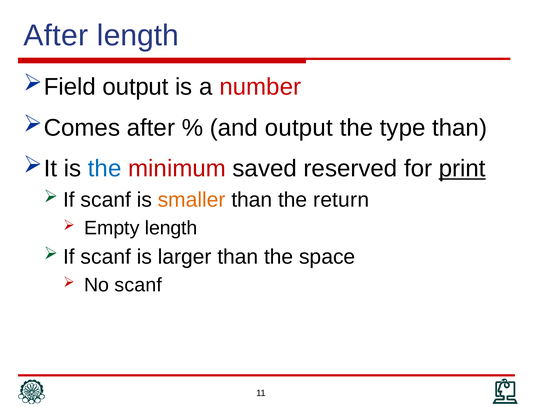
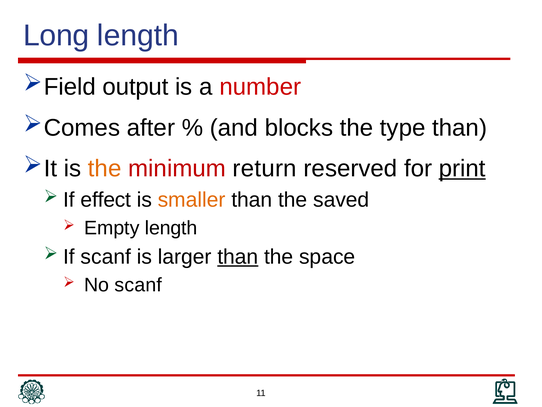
After at (56, 36): After -> Long
and output: output -> blocks
the at (105, 168) colour: blue -> orange
saved: saved -> return
scanf at (106, 200): scanf -> effect
return: return -> saved
than at (238, 257) underline: none -> present
